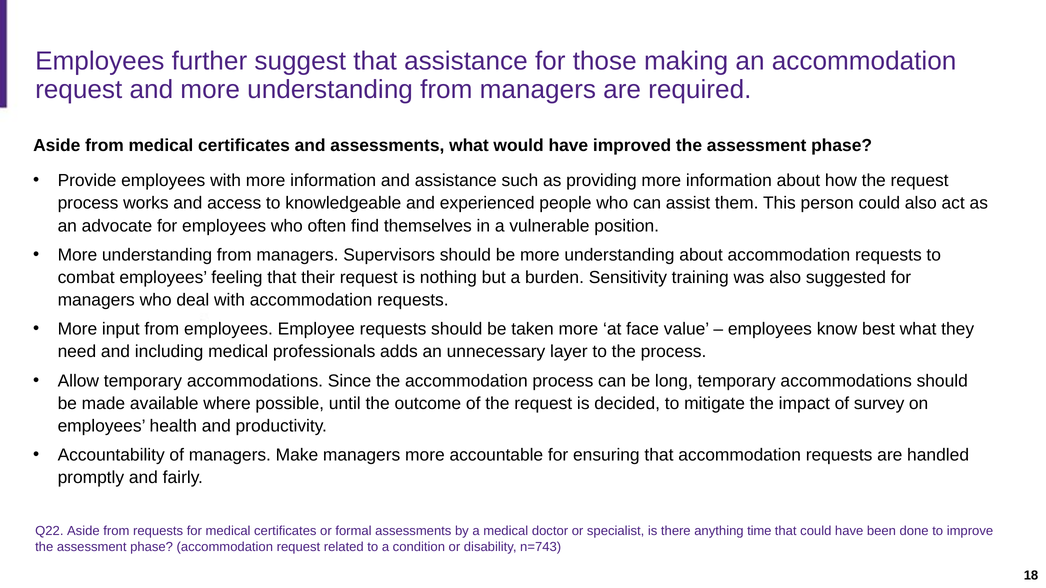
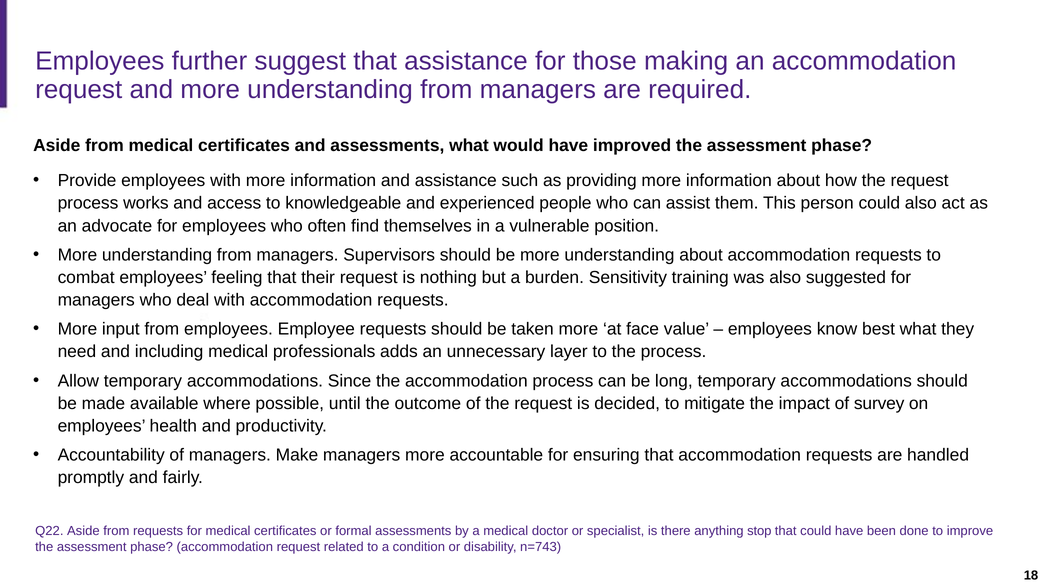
time: time -> stop
